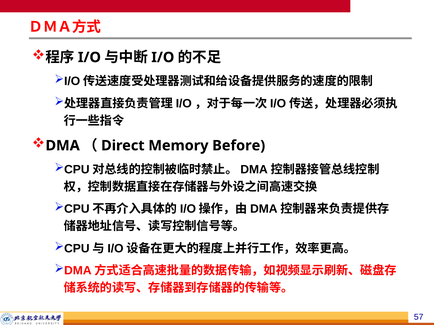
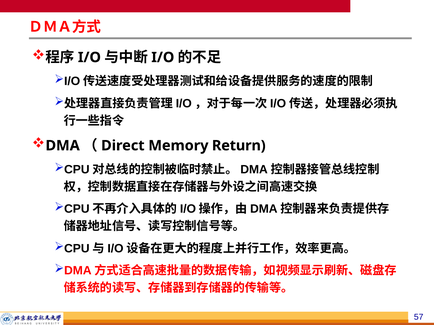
Before: Before -> Return
